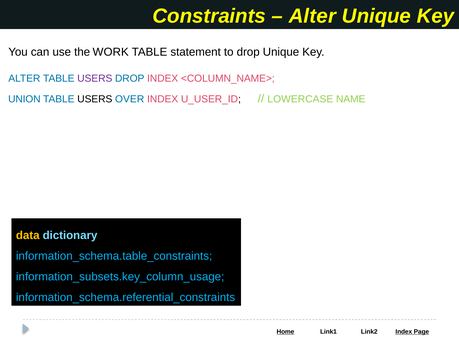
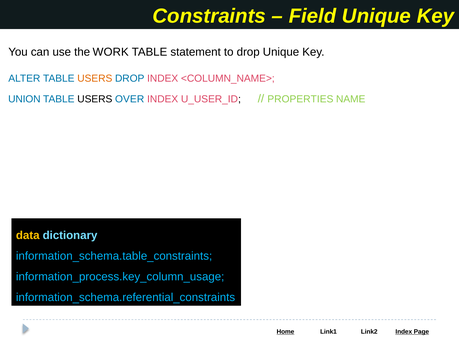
Alter at (312, 16): Alter -> Field
USERS at (95, 78) colour: purple -> orange
LOWERCASE: LOWERCASE -> PROPERTIES
information_subsets.key_column_usage: information_subsets.key_column_usage -> information_process.key_column_usage
